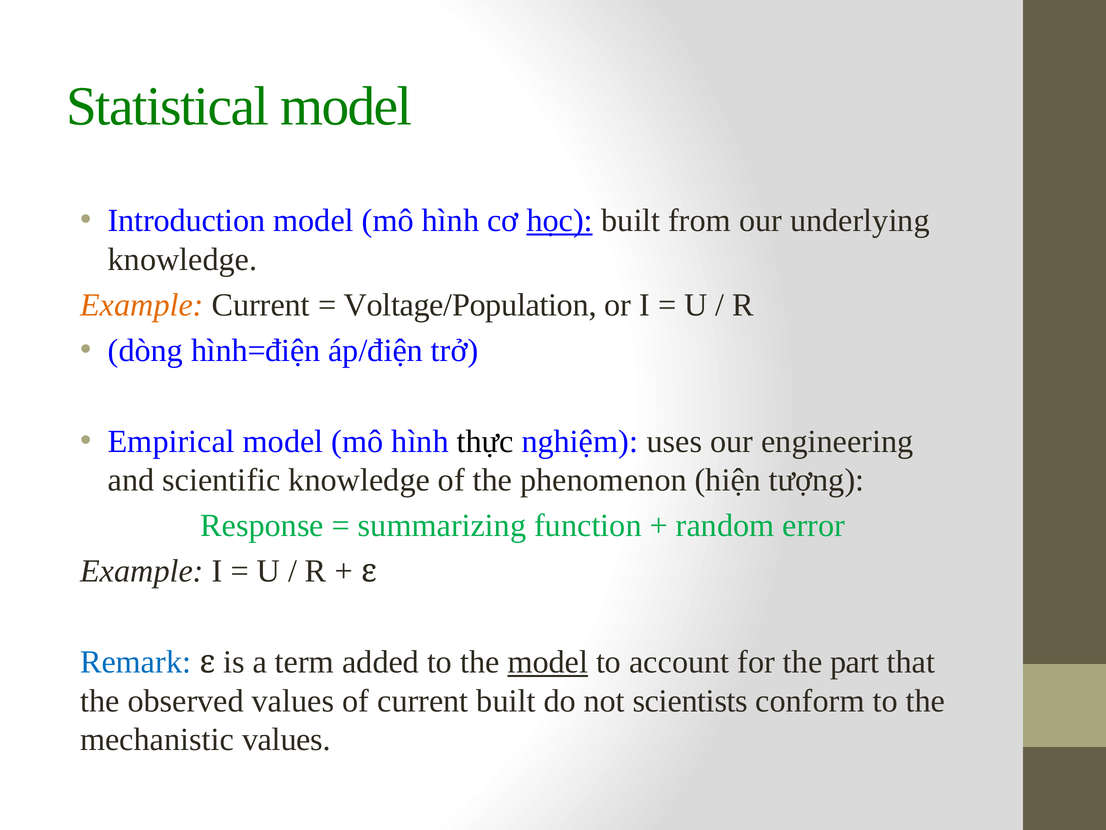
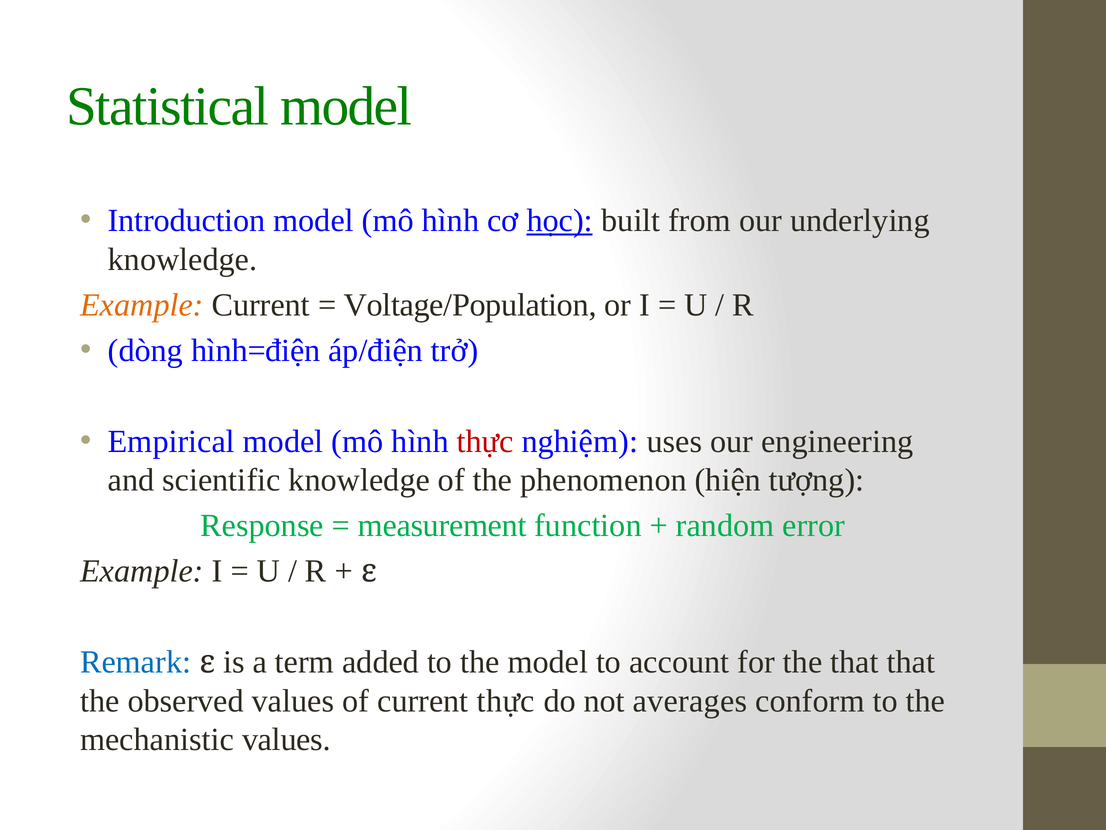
thực at (485, 441) colour: black -> red
summarizing: summarizing -> measurement
model at (548, 662) underline: present -> none
the part: part -> that
current built: built -> thực
scientists: scientists -> averages
